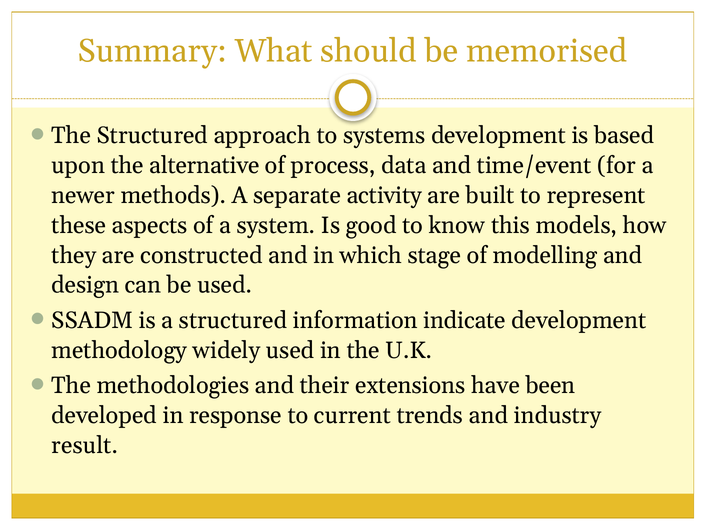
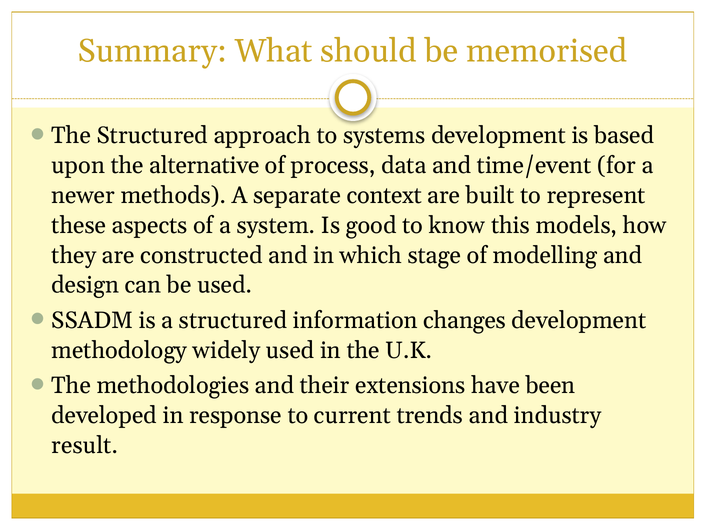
activity: activity -> context
indicate: indicate -> changes
